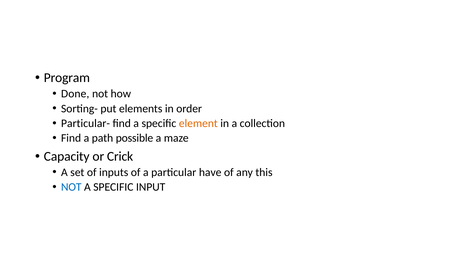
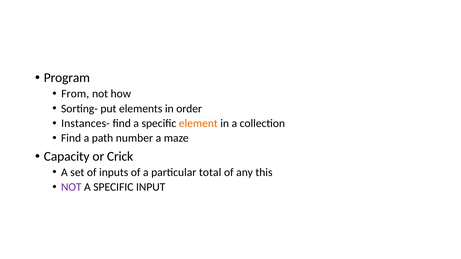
Done: Done -> From
Particular-: Particular- -> Instances-
possible: possible -> number
have: have -> total
NOT at (71, 187) colour: blue -> purple
